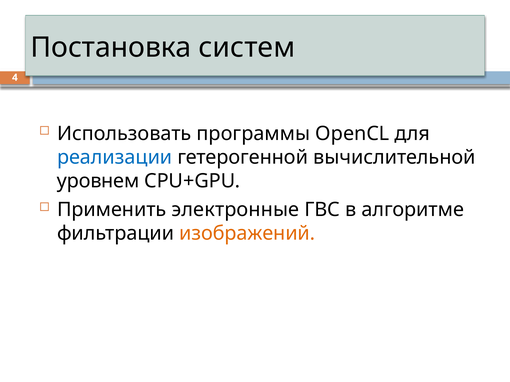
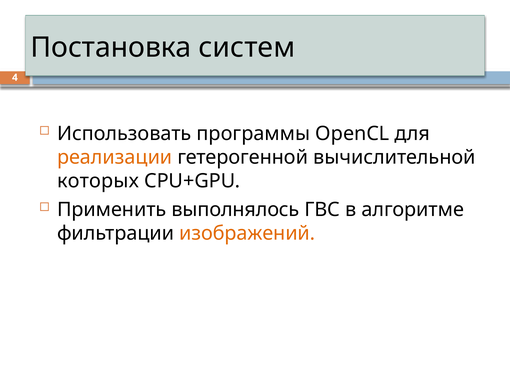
реализации colour: blue -> orange
уровнем: уровнем -> которых
электронные: электронные -> выполнялось
